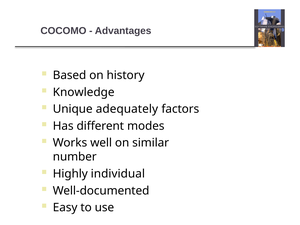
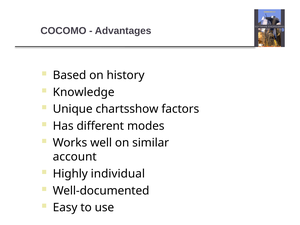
adequately: adequately -> chartsshow
number: number -> account
